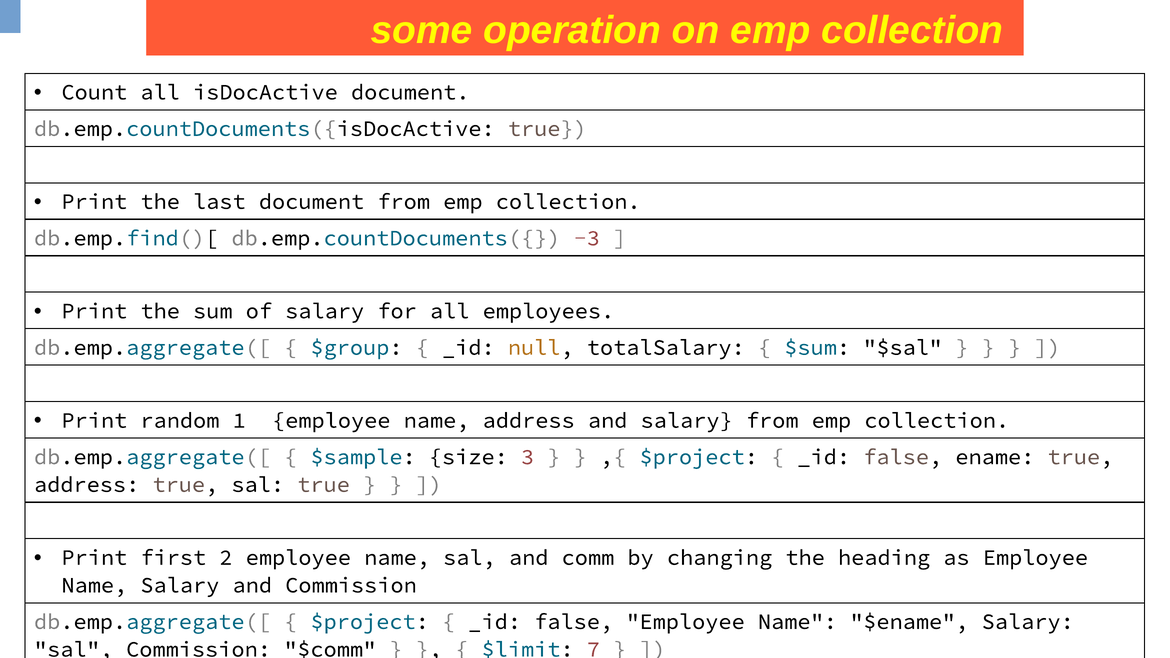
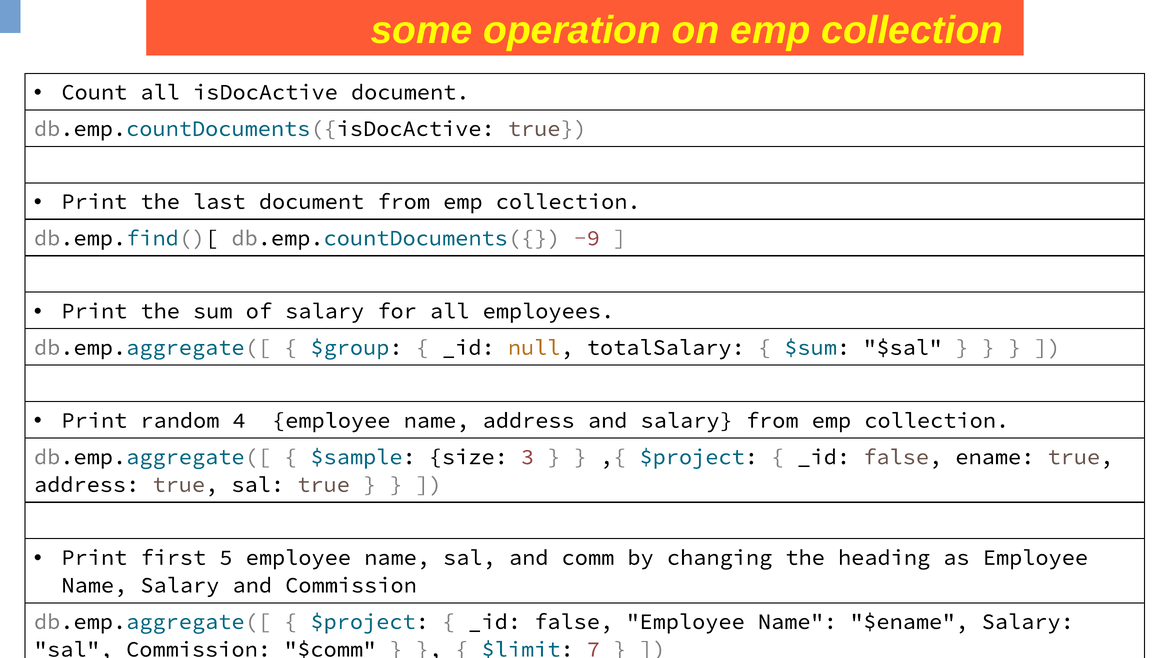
-3: -3 -> -9
1: 1 -> 4
2: 2 -> 5
